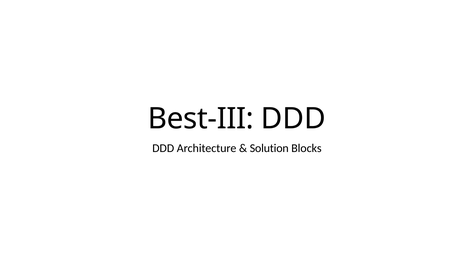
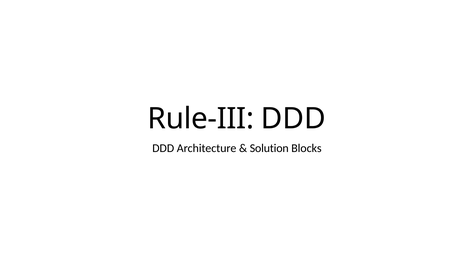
Best-III: Best-III -> Rule-III
